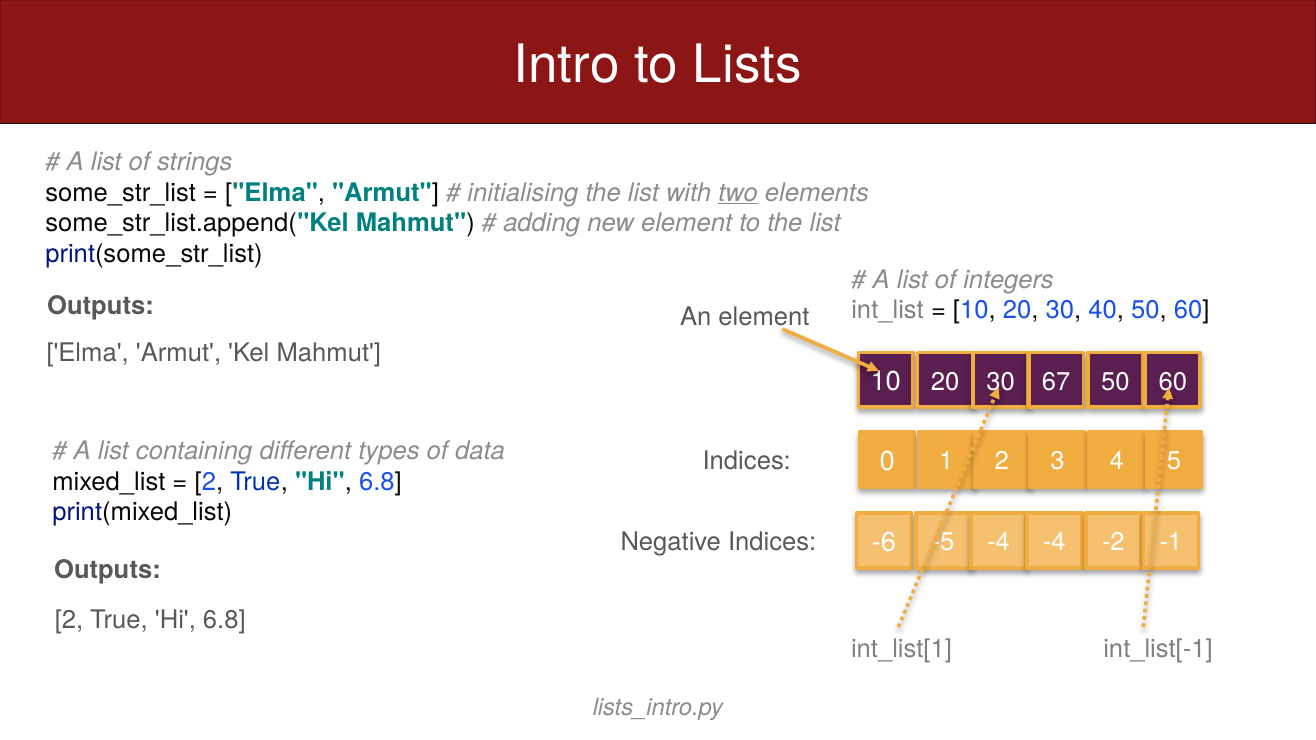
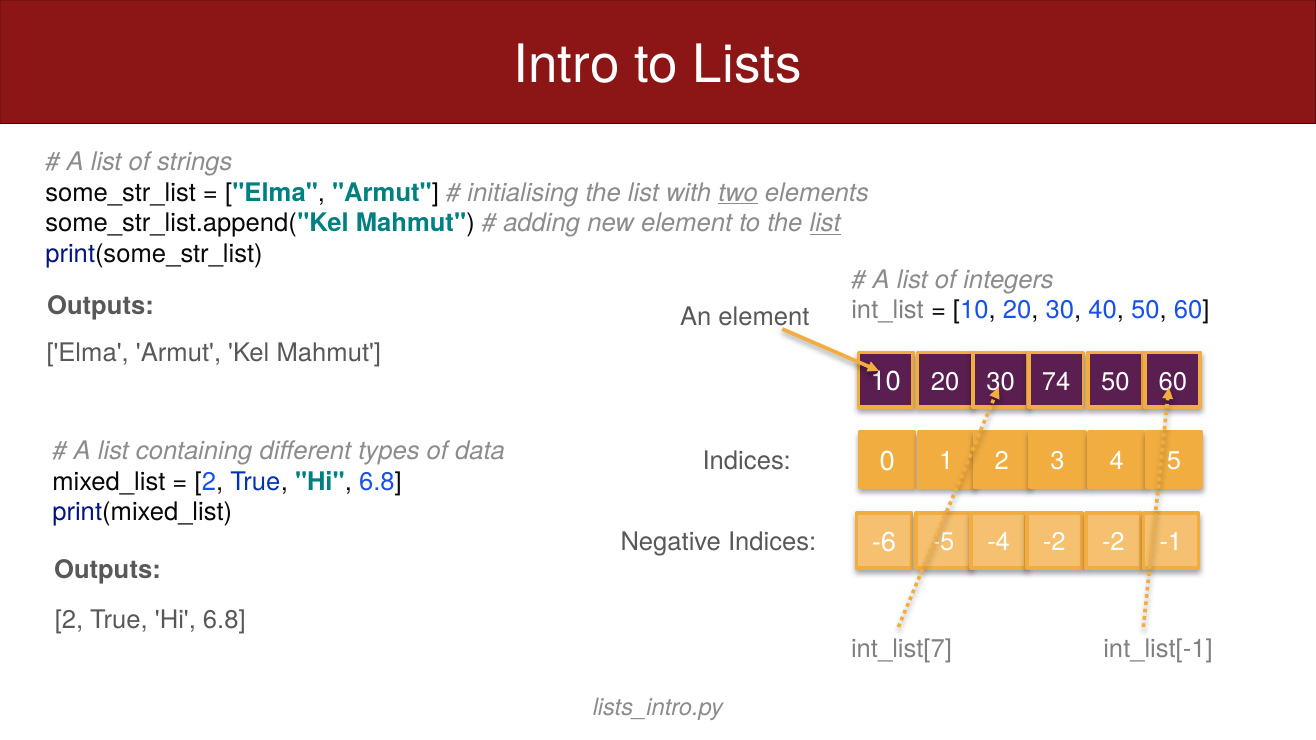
list at (825, 224) underline: none -> present
67: 67 -> 74
-4 at (1054, 542): -4 -> -2
int_list[1: int_list[1 -> int_list[7
